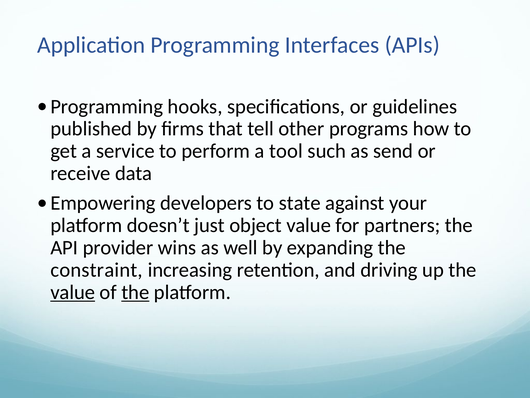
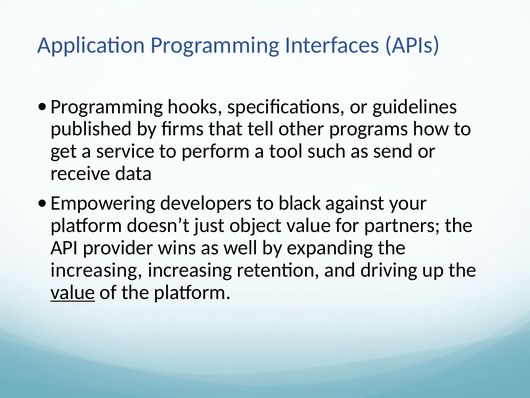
state: state -> black
constraint at (97, 270): constraint -> increasing
the at (135, 292) underline: present -> none
